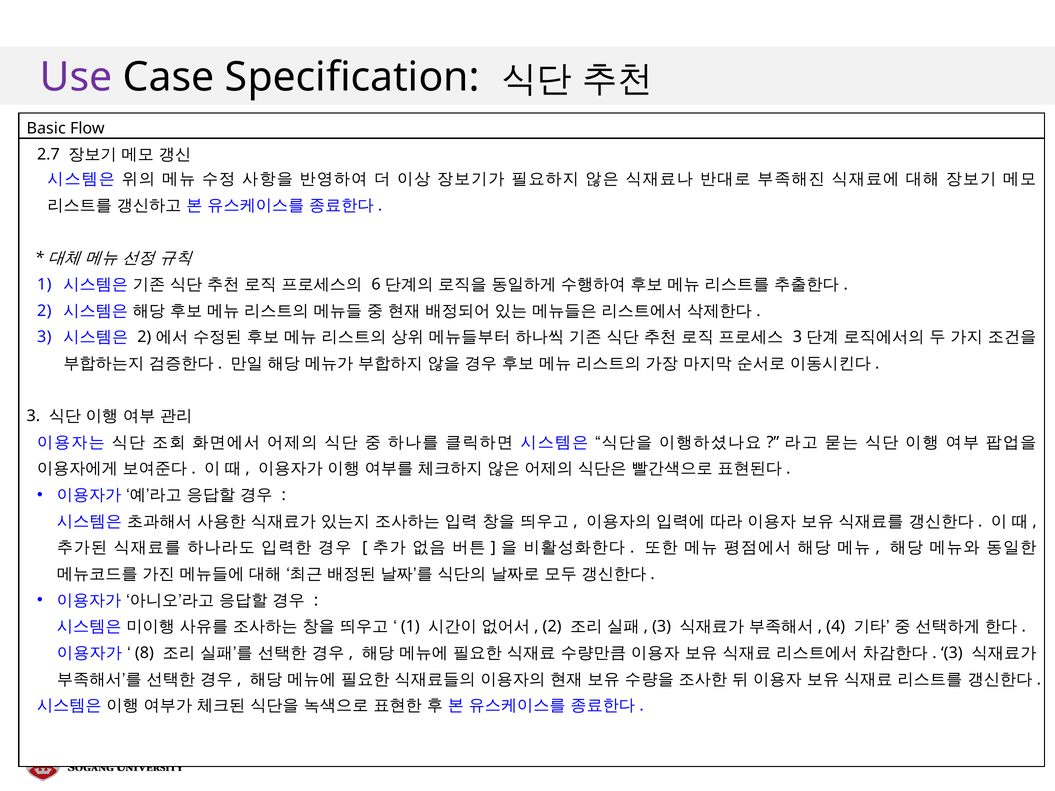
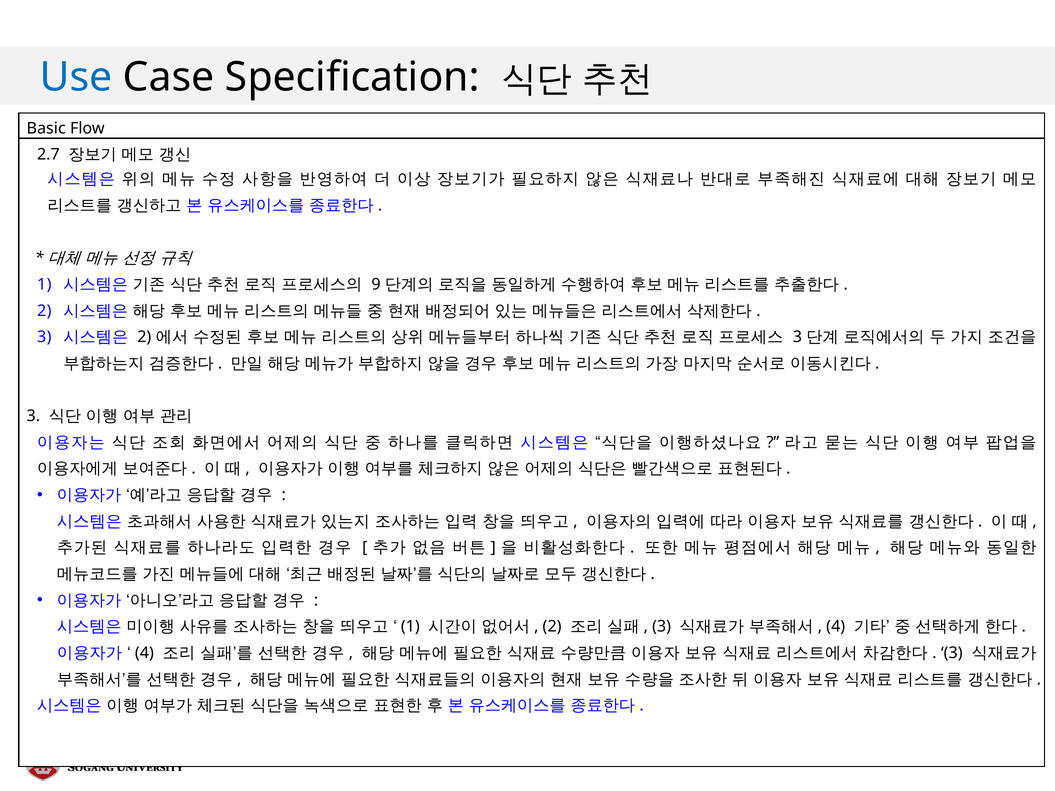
Use colour: purple -> blue
6: 6 -> 9
8 at (144, 653): 8 -> 4
